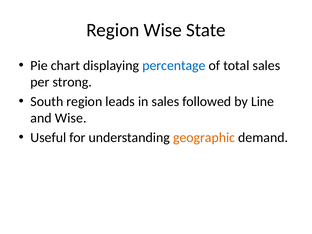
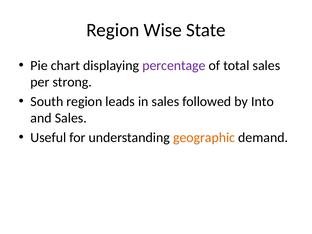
percentage colour: blue -> purple
Line: Line -> Into
and Wise: Wise -> Sales
